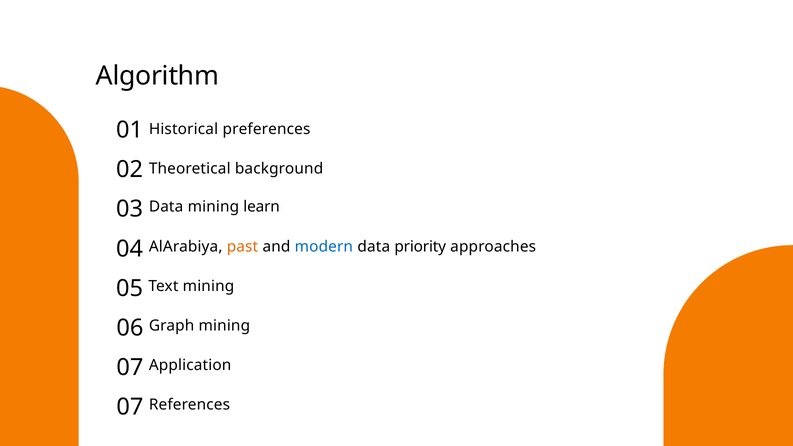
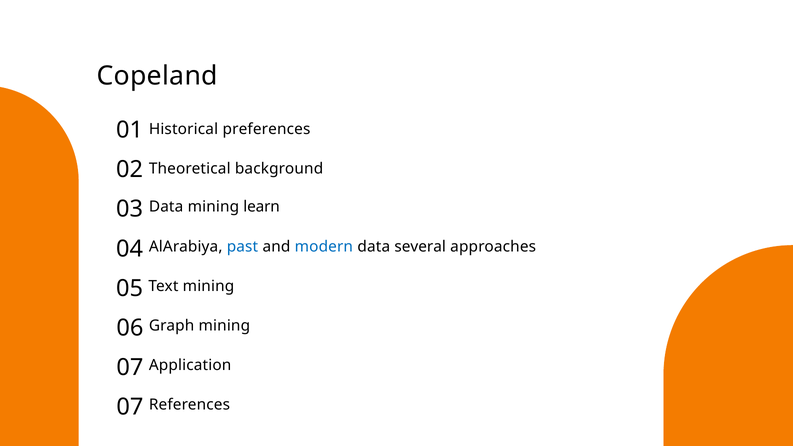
Algorithm: Algorithm -> Copeland
past colour: orange -> blue
priority: priority -> several
